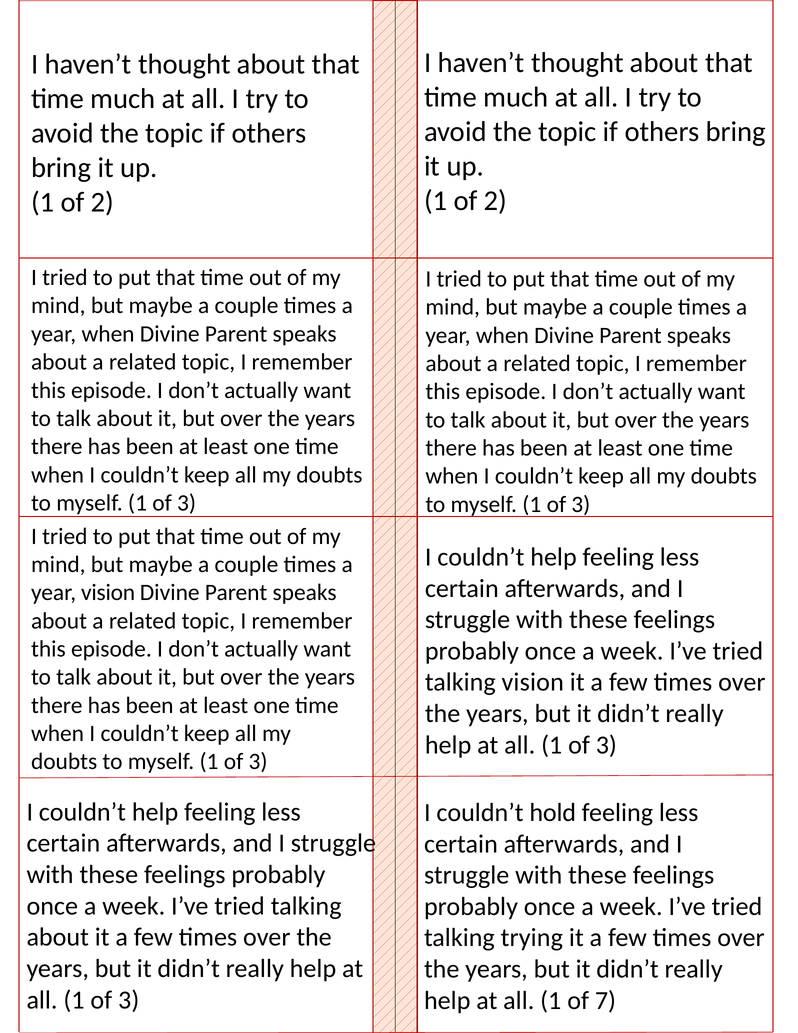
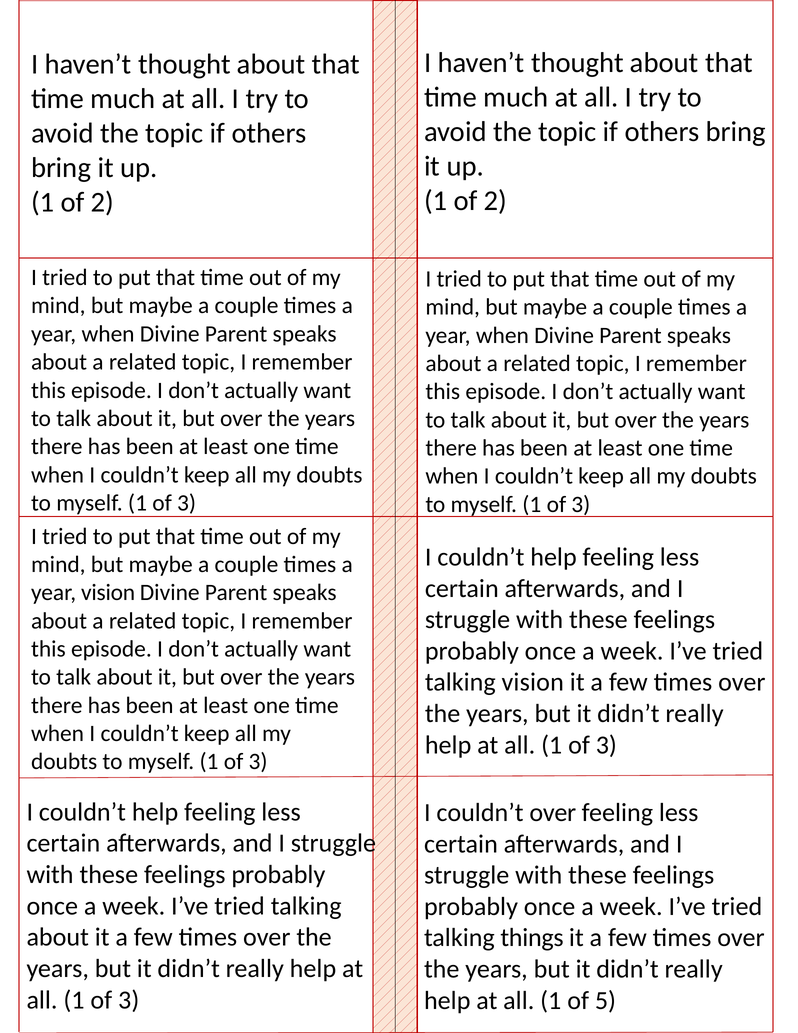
couldn’t hold: hold -> over
trying: trying -> things
7: 7 -> 5
